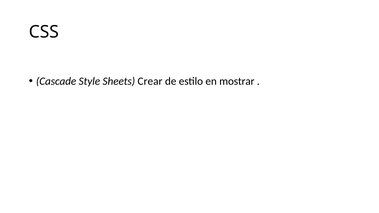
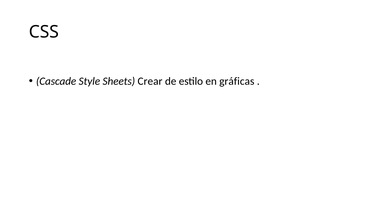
mostrar: mostrar -> gráficas
